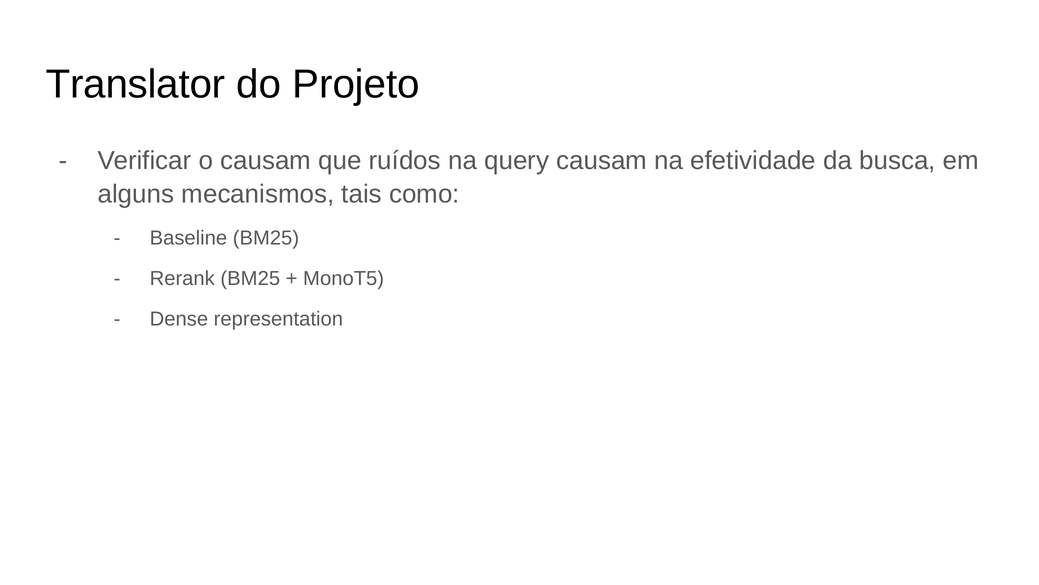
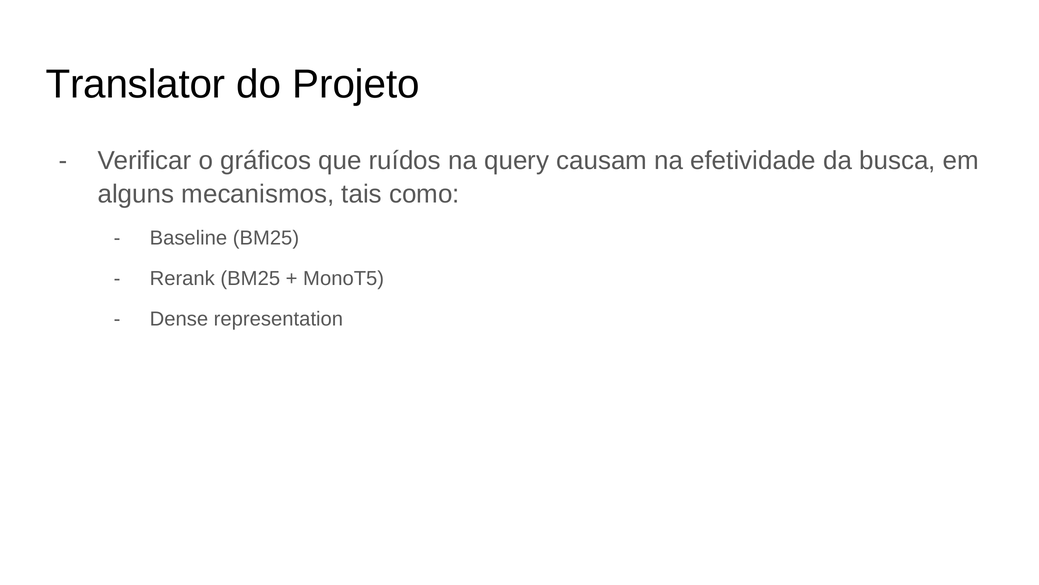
o causam: causam -> gráficos
